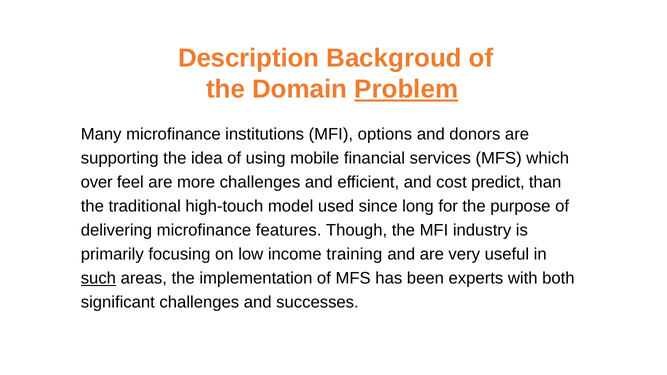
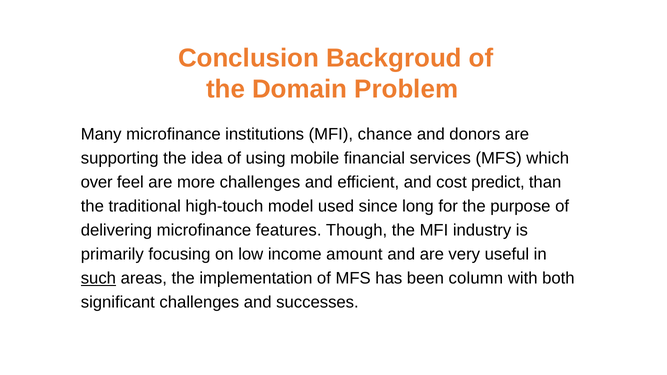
Description: Description -> Conclusion
Problem underline: present -> none
options: options -> chance
training: training -> amount
experts: experts -> column
